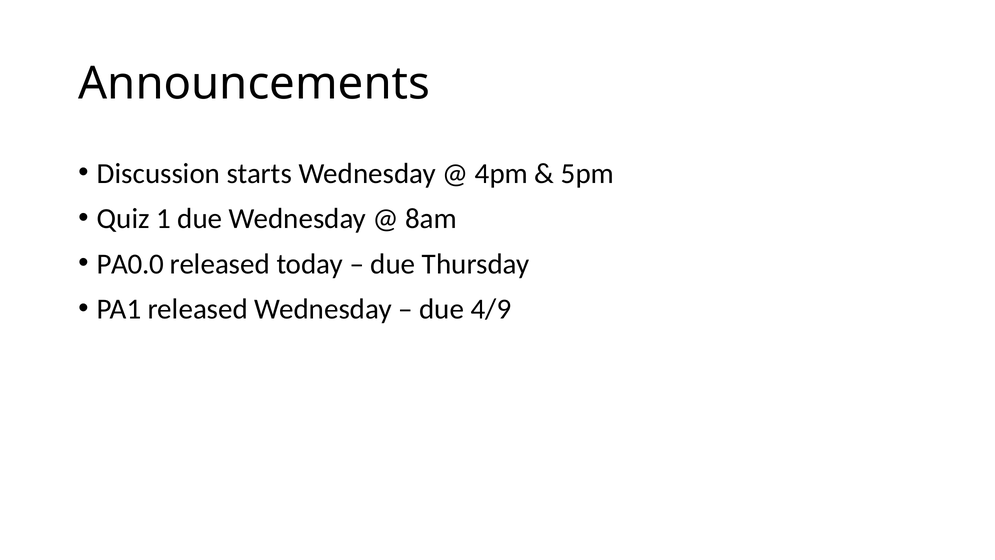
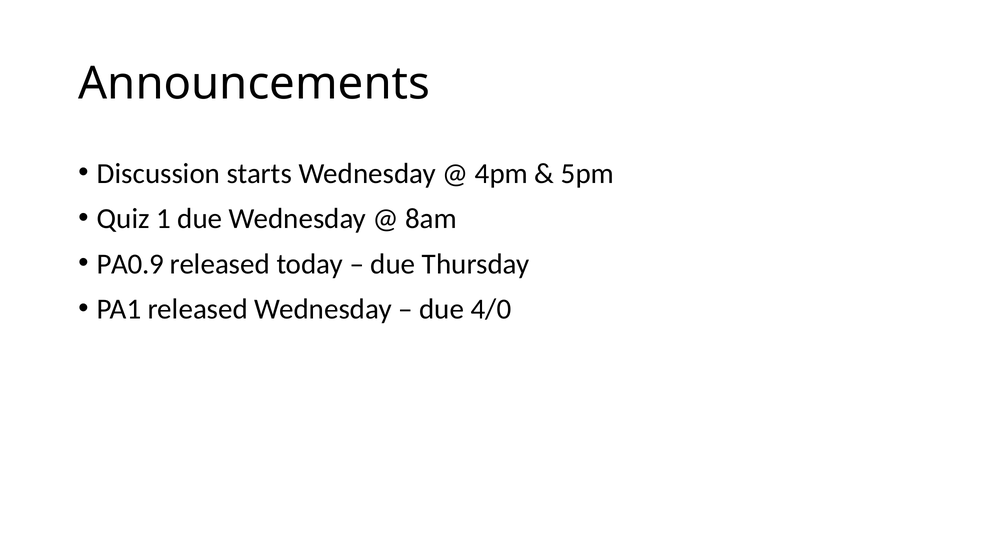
PA0.0: PA0.0 -> PA0.9
4/9: 4/9 -> 4/0
